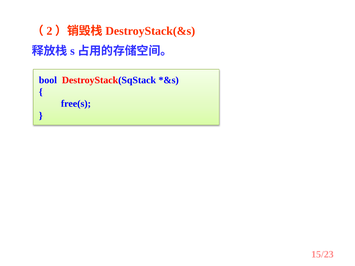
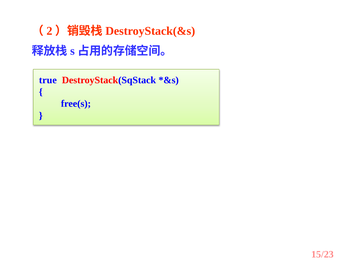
bool: bool -> true
